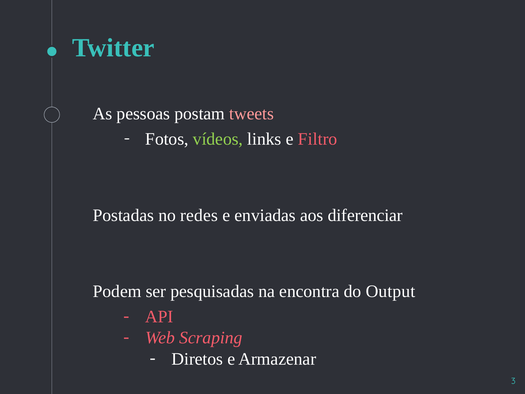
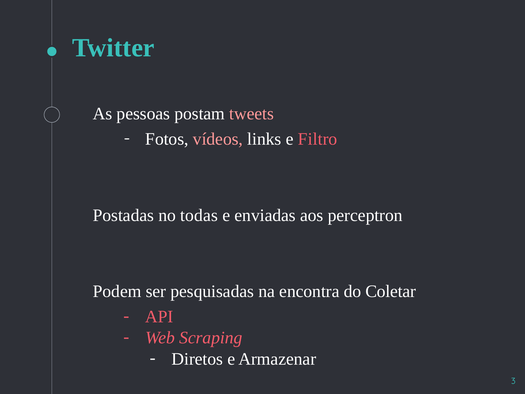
vídeos colour: light green -> pink
redes: redes -> todas
diferenciar: diferenciar -> perceptron
Output: Output -> Coletar
